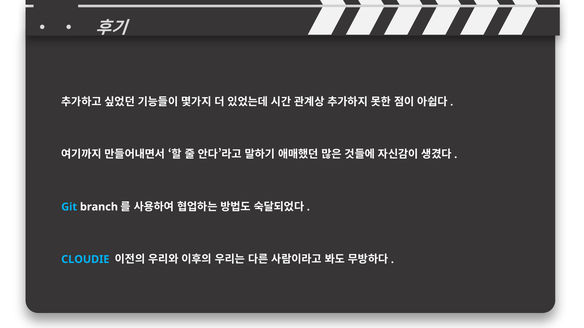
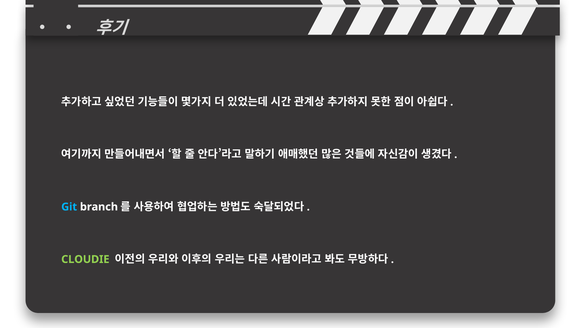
CLOUDIE colour: light blue -> light green
